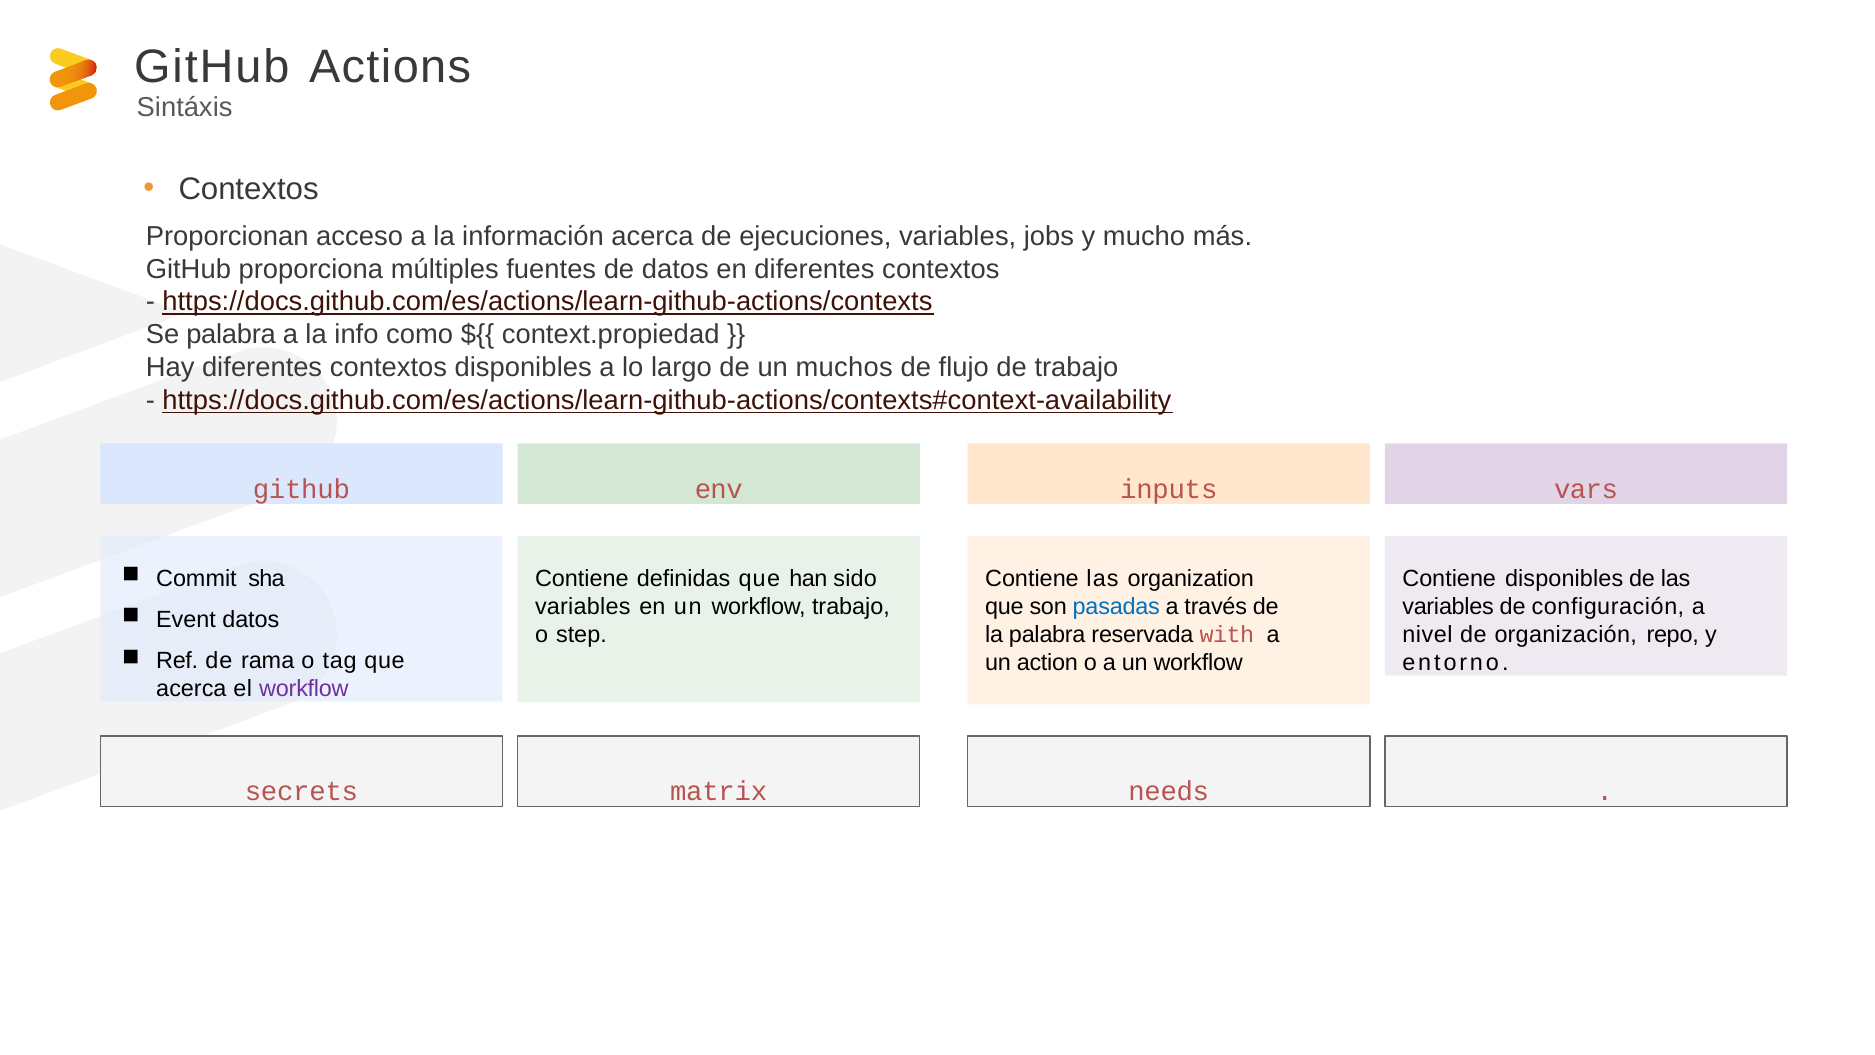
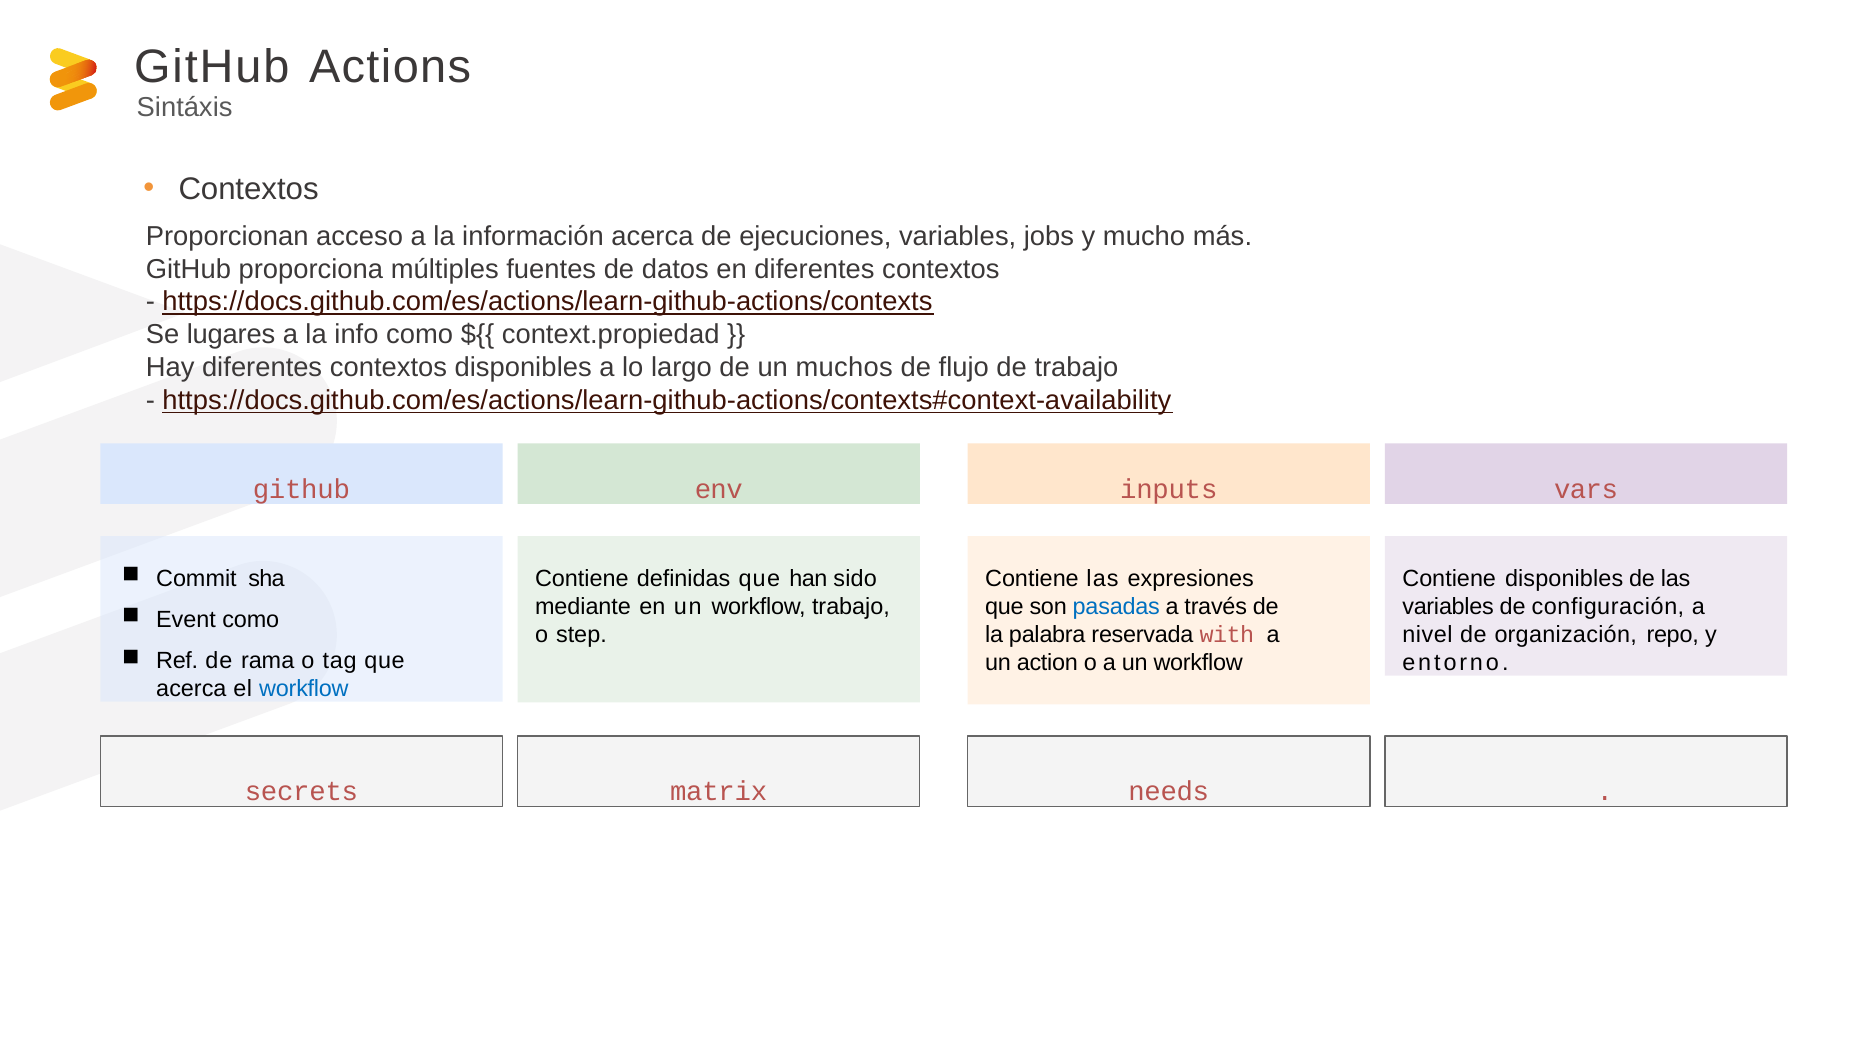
Se palabra: palabra -> lugares
organization: organization -> expresiones
variables at (583, 607): variables -> mediante
Event datos: datos -> como
workflow at (304, 689) colour: purple -> blue
